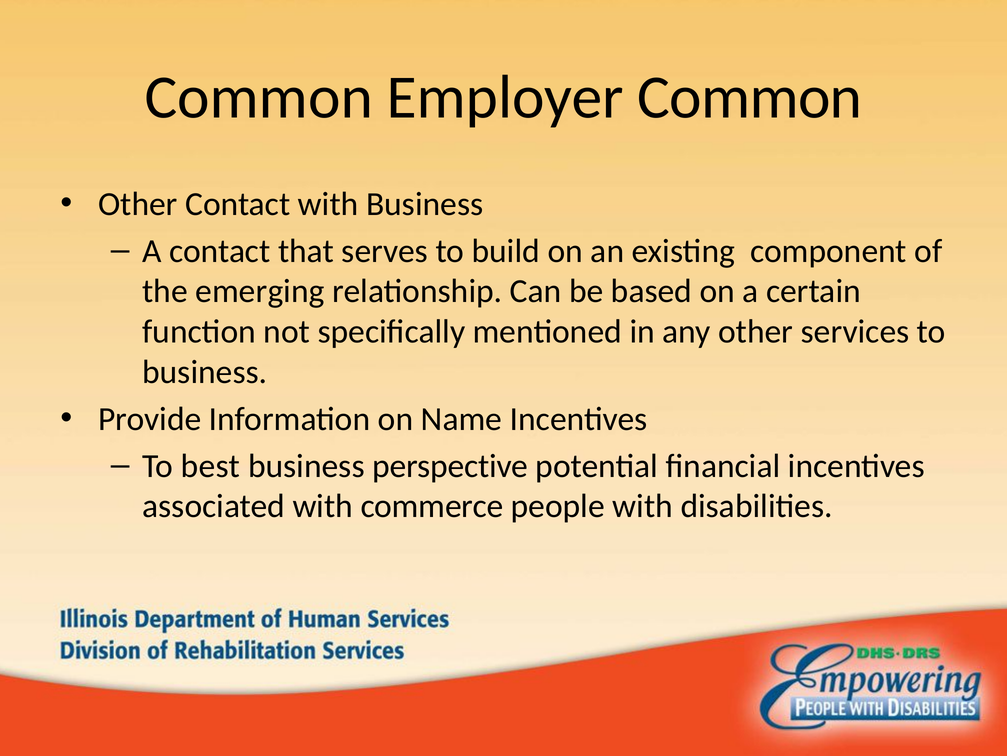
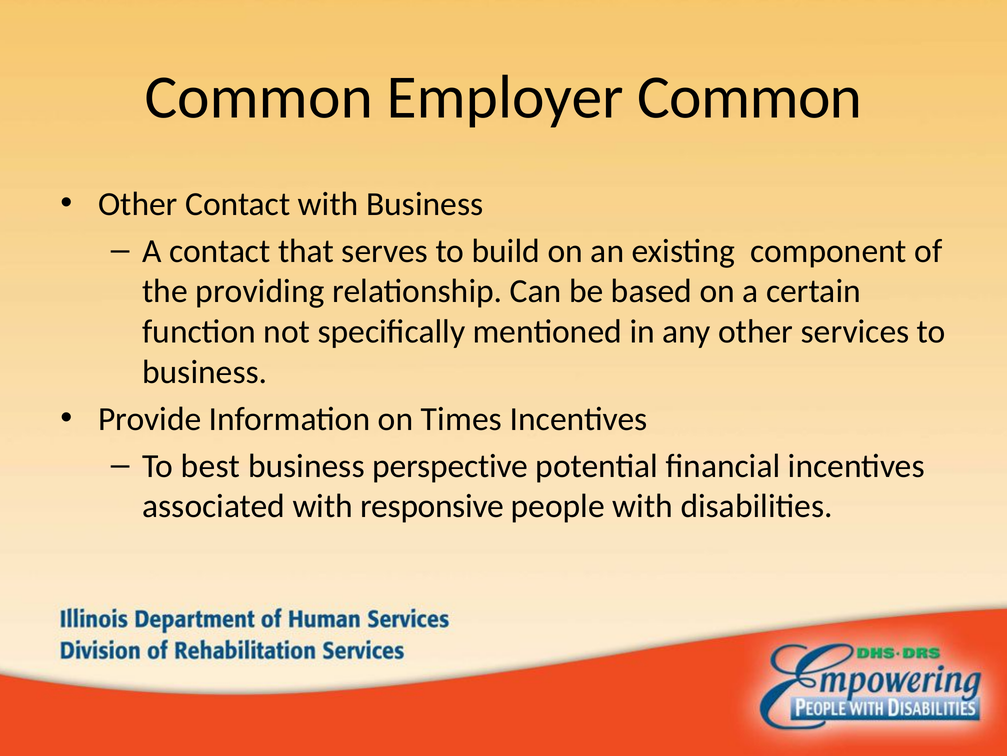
emerging: emerging -> providing
Name: Name -> Times
commerce: commerce -> responsive
